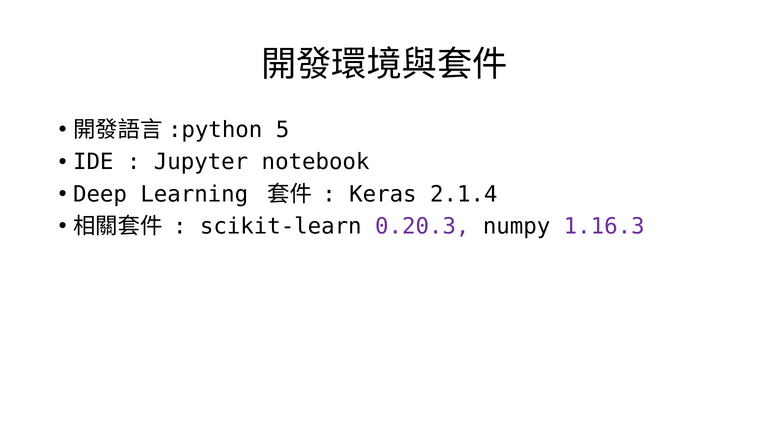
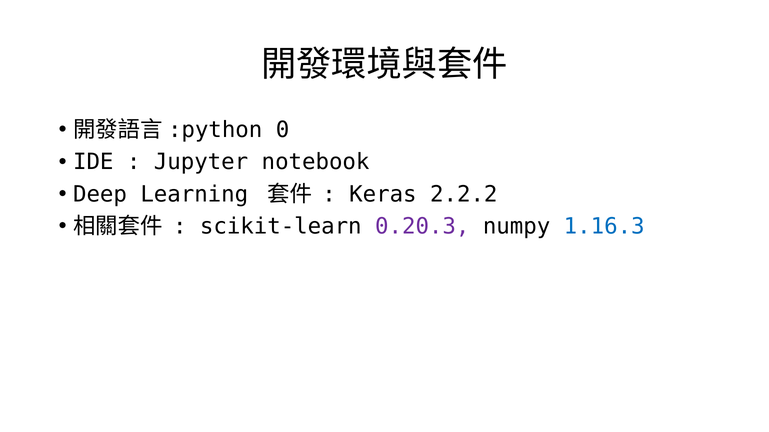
5: 5 -> 0
2.1.4: 2.1.4 -> 2.2.2
1.16.3 colour: purple -> blue
